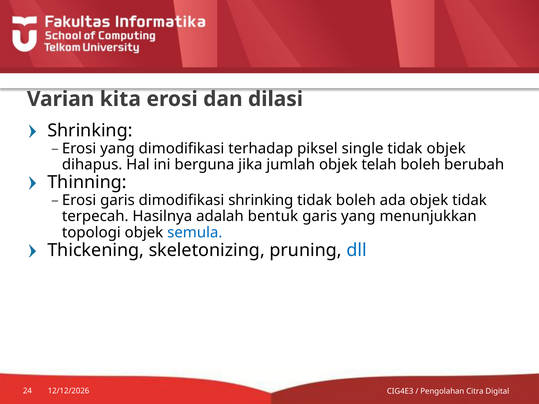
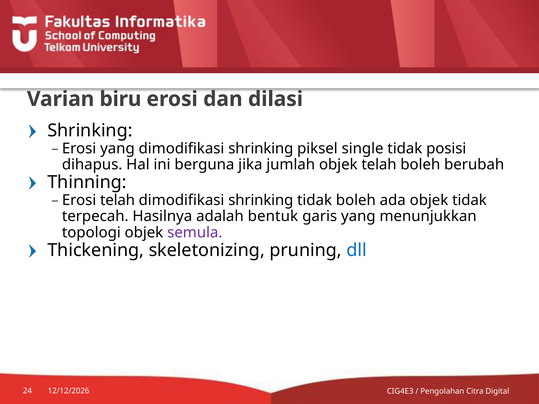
kita: kita -> biru
yang dimodifikasi terhadap: terhadap -> shrinking
tidak objek: objek -> posisi
Erosi garis: garis -> telah
semula colour: blue -> purple
